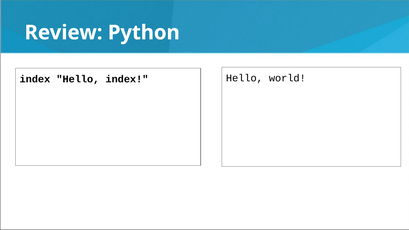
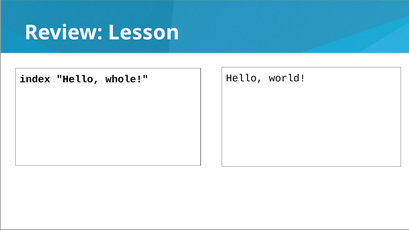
Python: Python -> Lesson
Hello index: index -> whole
